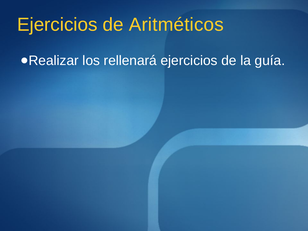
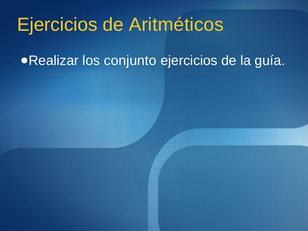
rellenará: rellenará -> conjunto
